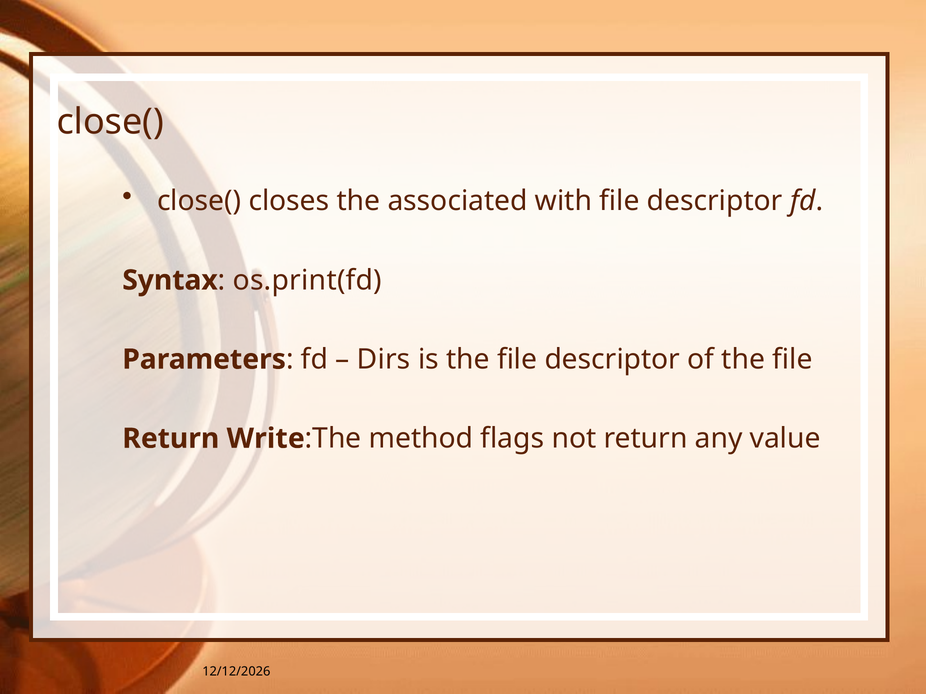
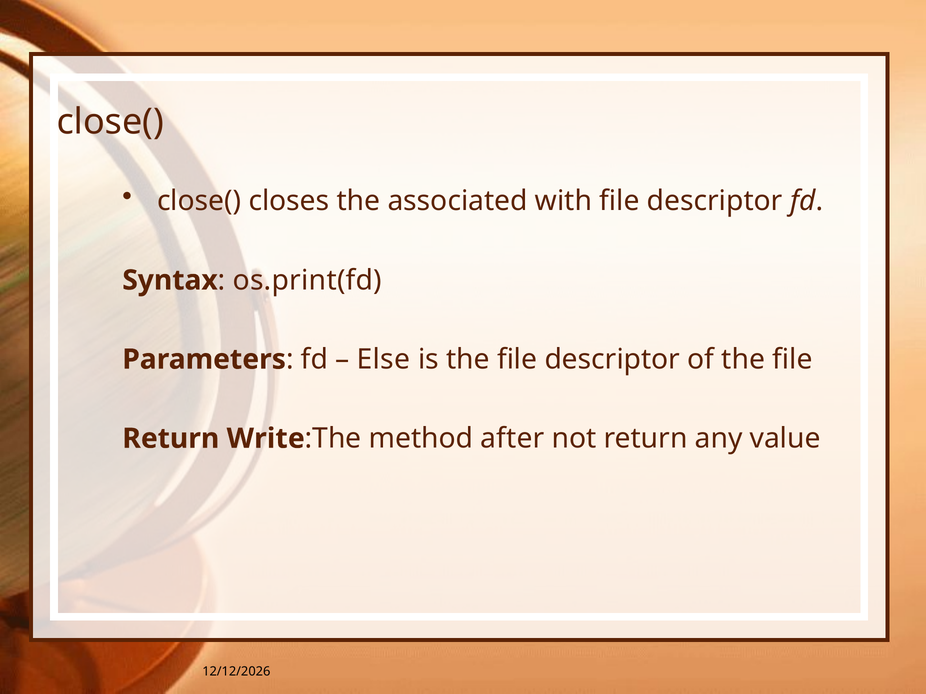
Dirs: Dirs -> Else
flags: flags -> after
